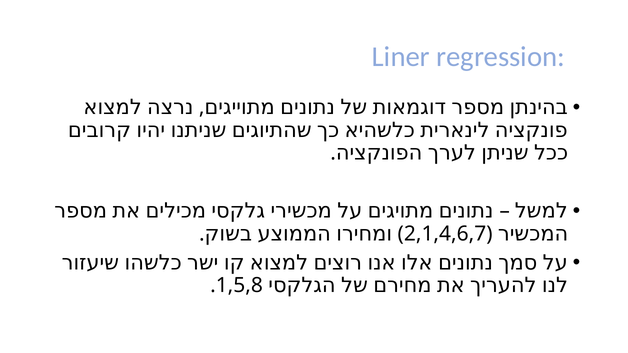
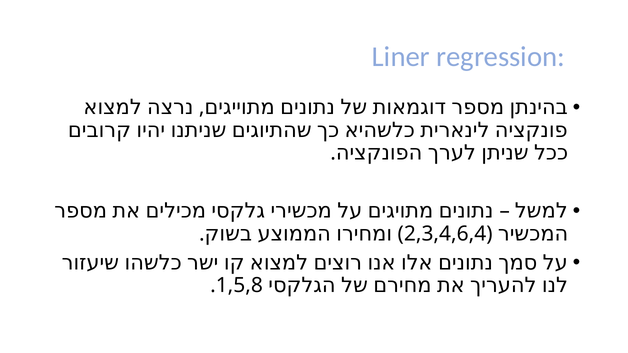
2,1,4,6,7: 2,1,4,6,7 -> 2,3,4,6,4
